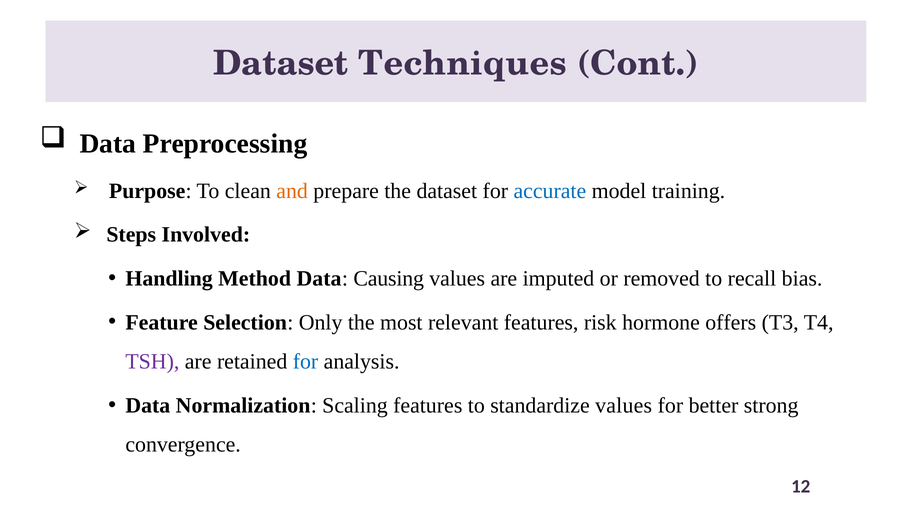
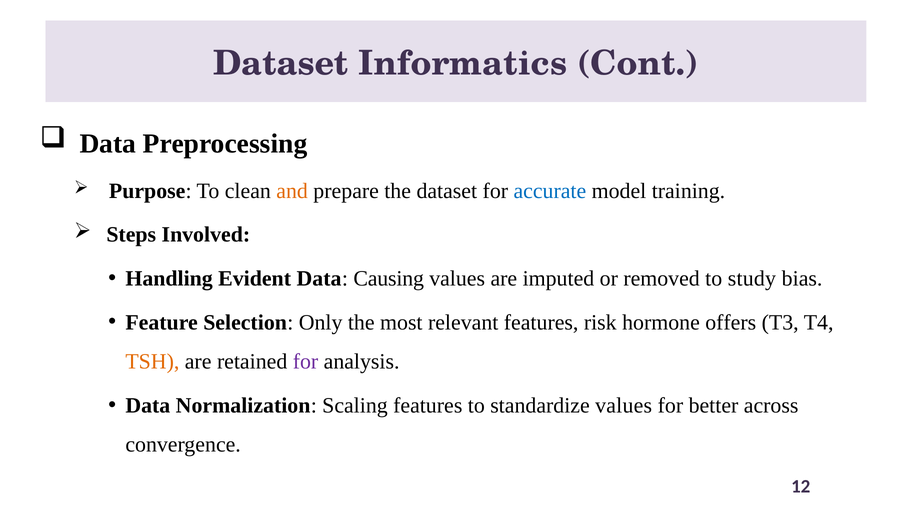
Techniques: Techniques -> Informatics
Method: Method -> Evident
recall: recall -> study
TSH colour: purple -> orange
for at (306, 362) colour: blue -> purple
strong: strong -> across
